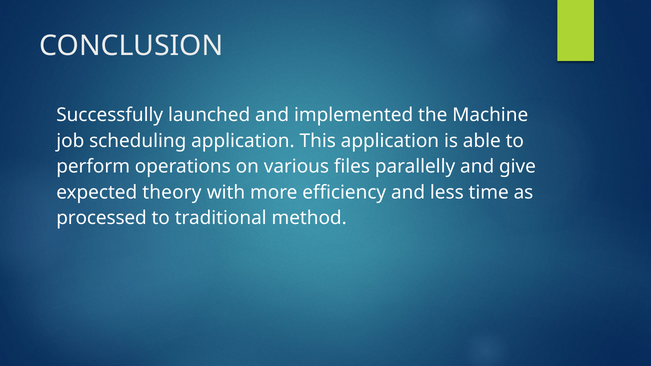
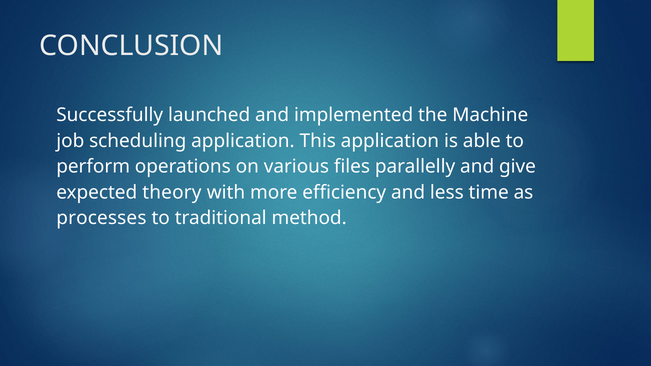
processed: processed -> processes
